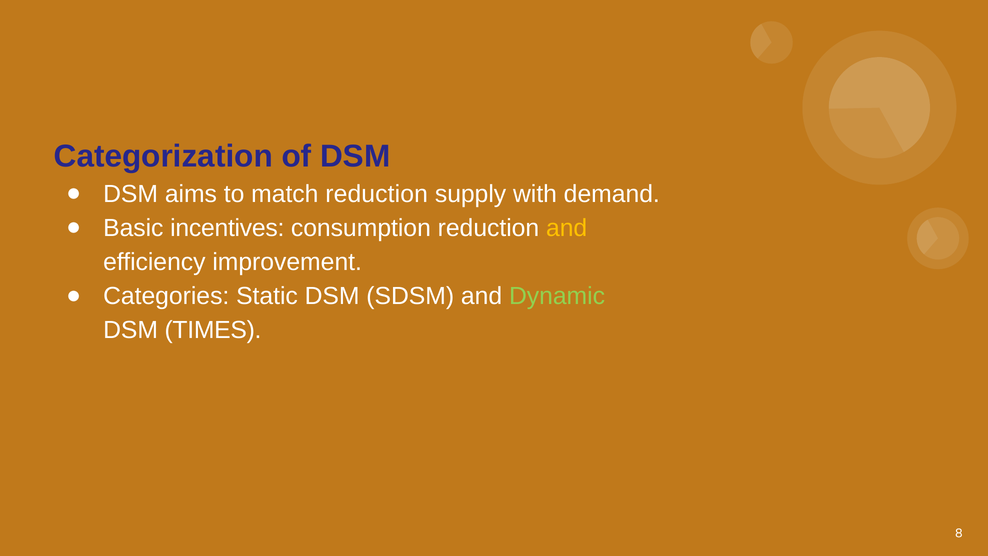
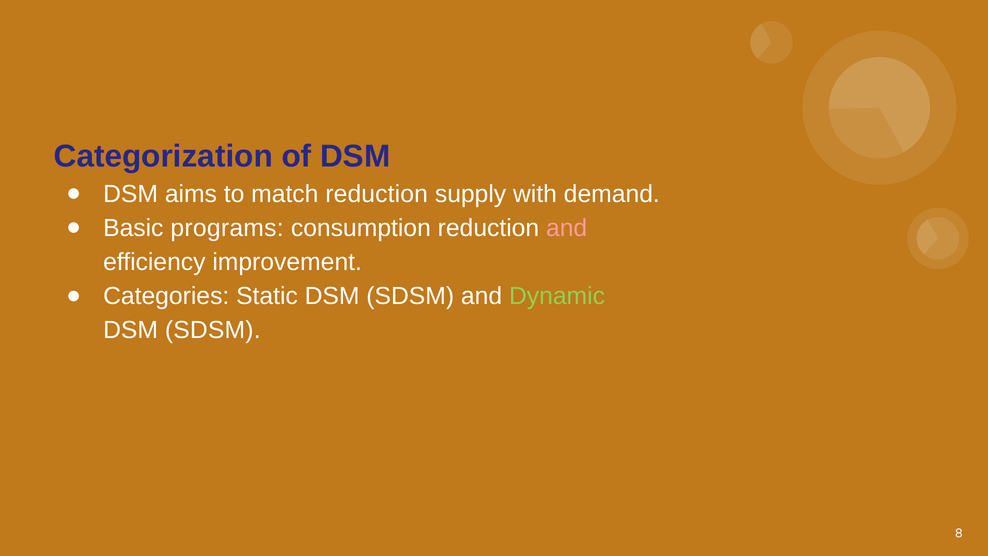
incentives: incentives -> programs
and at (567, 228) colour: yellow -> pink
TIMES at (213, 330): TIMES -> SDSM
